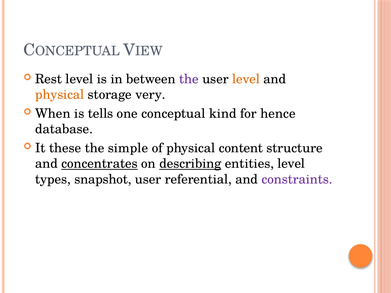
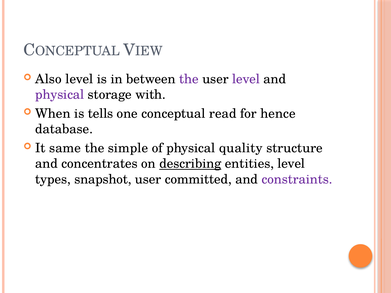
Rest: Rest -> Also
level at (246, 79) colour: orange -> purple
physical at (60, 95) colour: orange -> purple
very: very -> with
kind: kind -> read
these: these -> same
content: content -> quality
concentrates underline: present -> none
referential: referential -> committed
